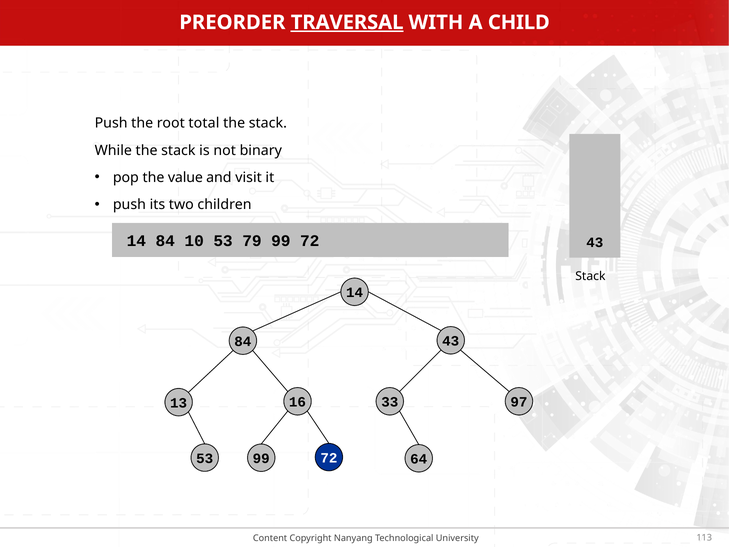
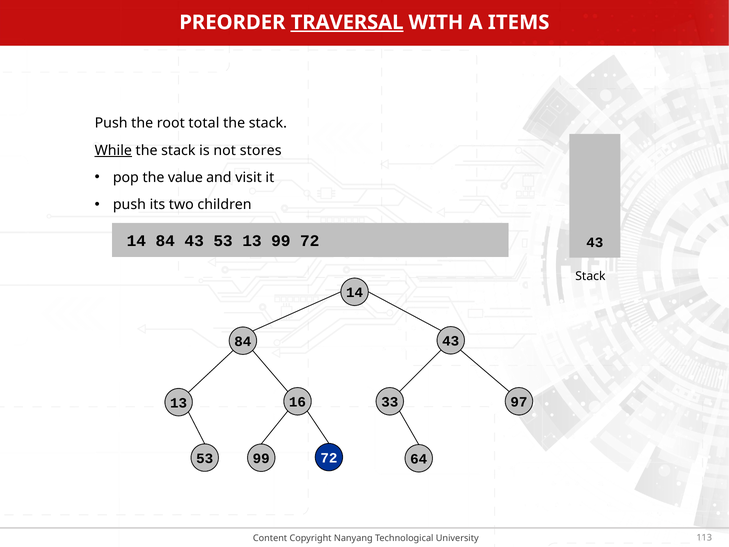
CHILD: CHILD -> ITEMS
While underline: none -> present
binary: binary -> stores
10 at (194, 241): 10 -> 43
53 79: 79 -> 13
